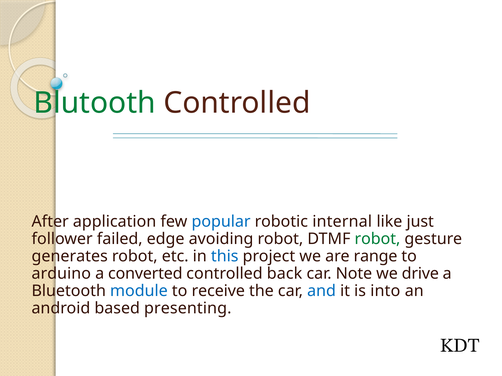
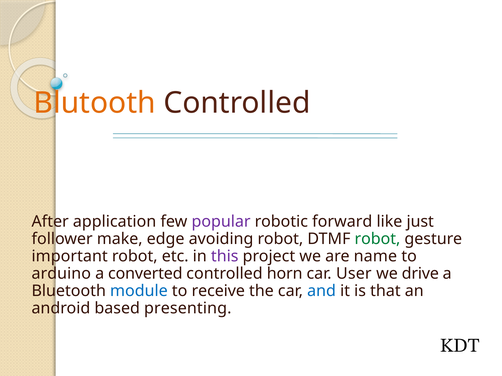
Blutooth colour: green -> orange
popular colour: blue -> purple
internal: internal -> forward
failed: failed -> make
generates: generates -> important
this colour: blue -> purple
range: range -> name
back: back -> horn
Note: Note -> User
into: into -> that
